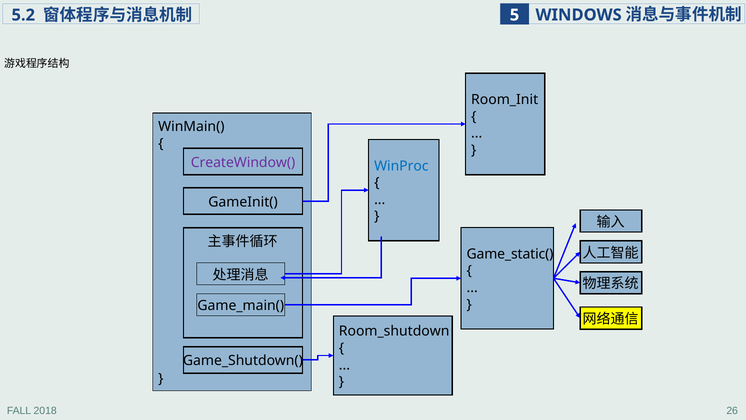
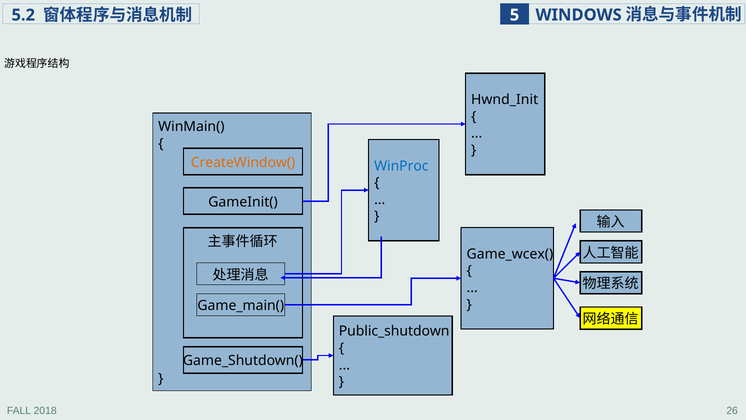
Room_Init: Room_Init -> Hwnd_Init
CreateWindow( colour: purple -> orange
Game_static(: Game_static( -> Game_wcex(
Room_shutdown: Room_shutdown -> Public_shutdown
